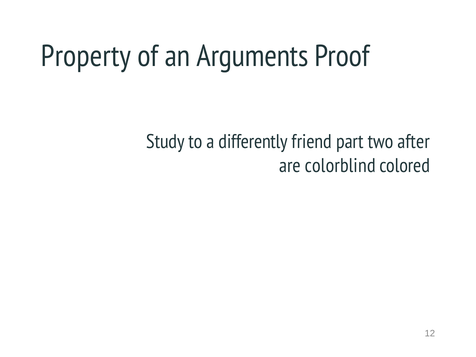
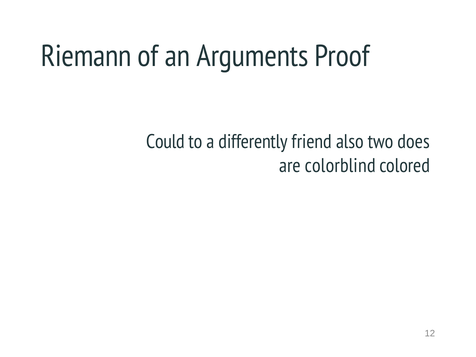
Property: Property -> Riemann
Study: Study -> Could
part: part -> also
after: after -> does
